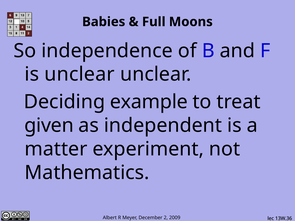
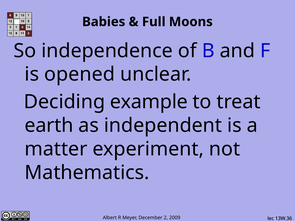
is unclear: unclear -> opened
given: given -> earth
